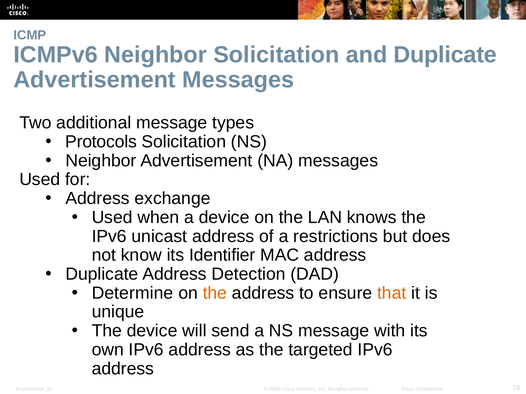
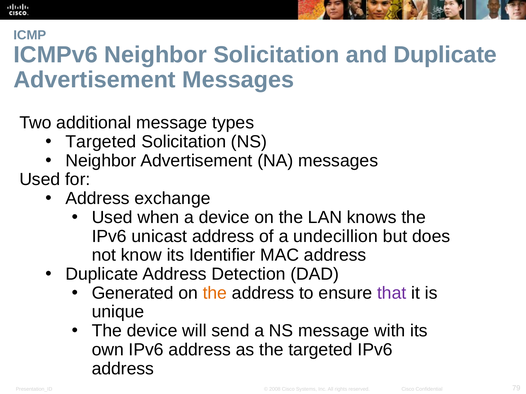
Protocols at (101, 142): Protocols -> Targeted
restrictions: restrictions -> undecillion
Determine: Determine -> Generated
that colour: orange -> purple
